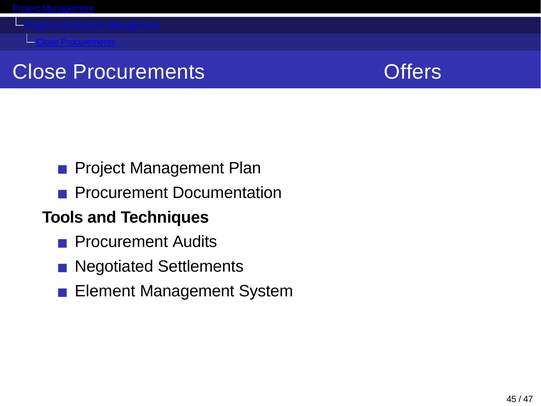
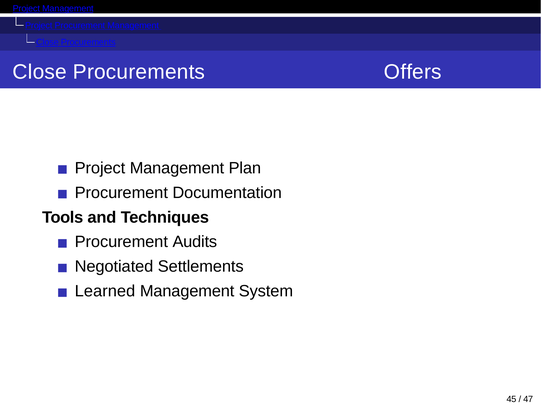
Element: Element -> Learned
